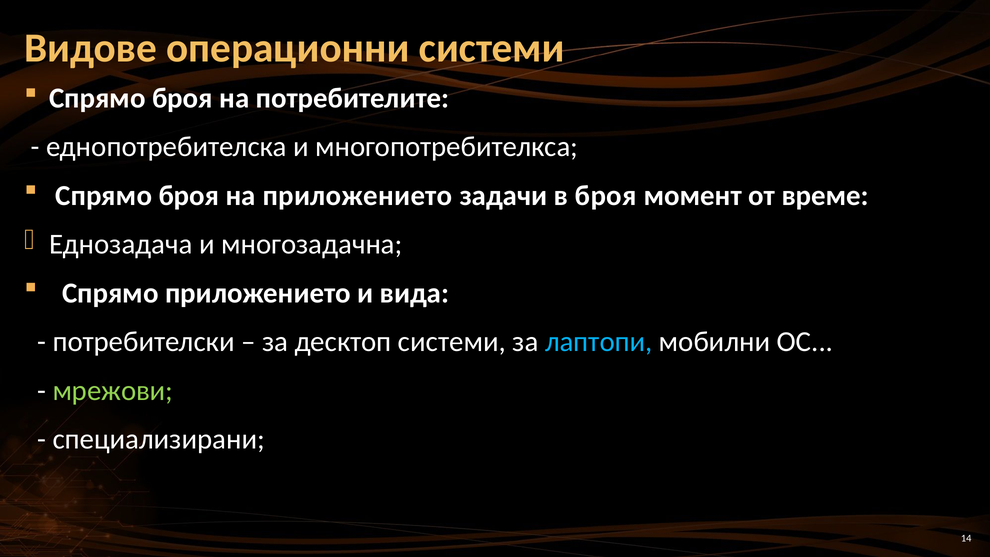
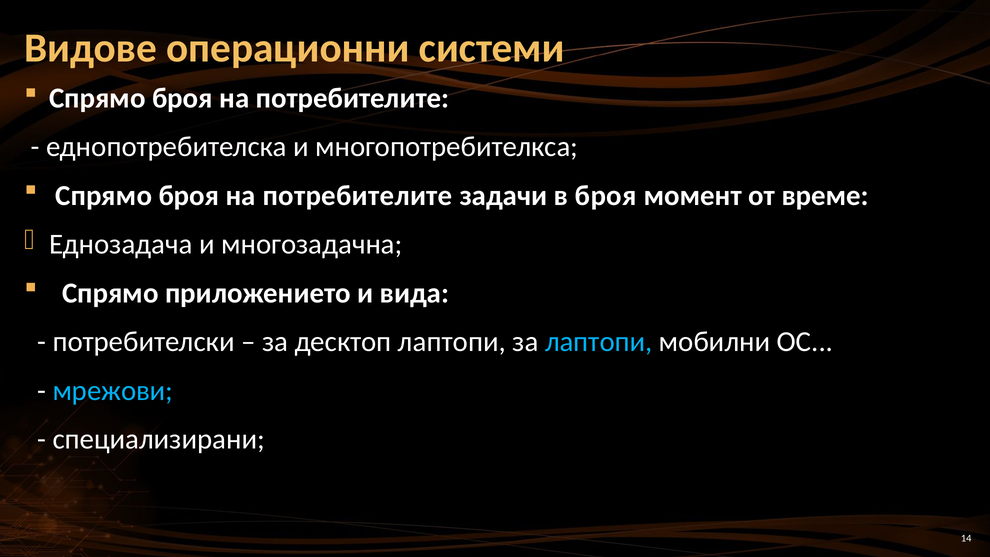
приложението at (358, 196): приложението -> потребителите
десктоп системи: системи -> лаптопи
мрежови colour: light green -> light blue
